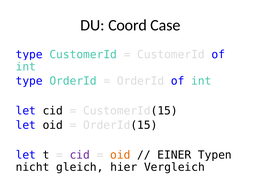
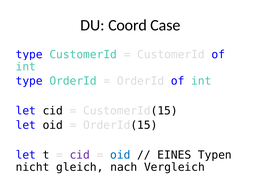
oid at (120, 155) colour: orange -> blue
EINER: EINER -> EINES
hier: hier -> nach
